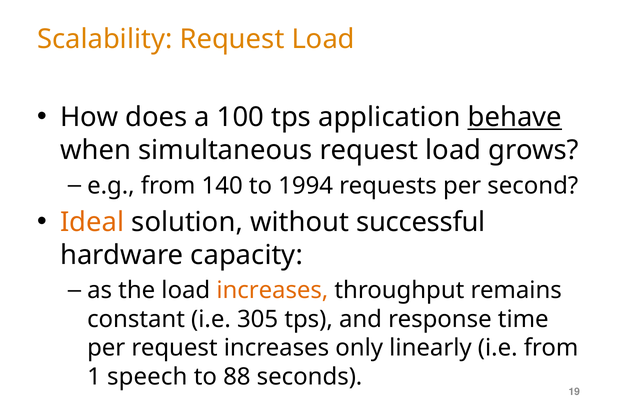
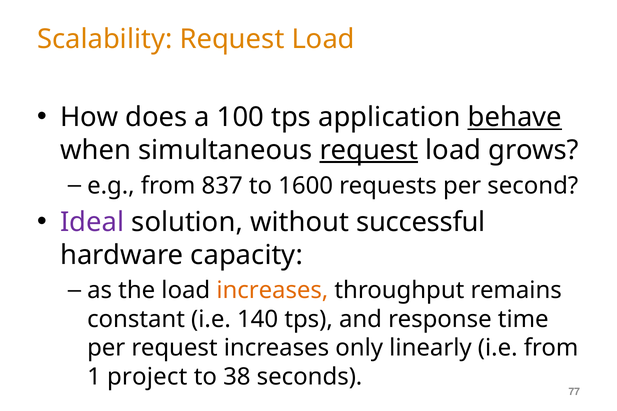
request at (369, 150) underline: none -> present
140: 140 -> 837
1994: 1994 -> 1600
Ideal colour: orange -> purple
305: 305 -> 140
speech: speech -> project
88: 88 -> 38
19: 19 -> 77
